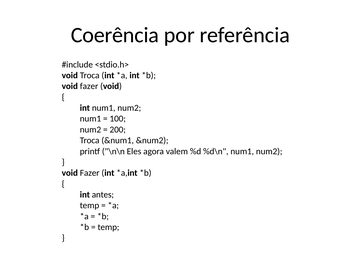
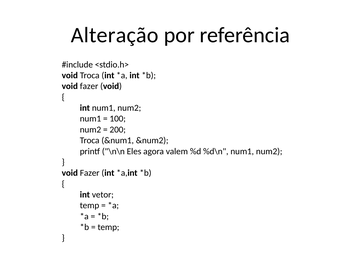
Coerência: Coerência -> Alteração
antes: antes -> vetor
